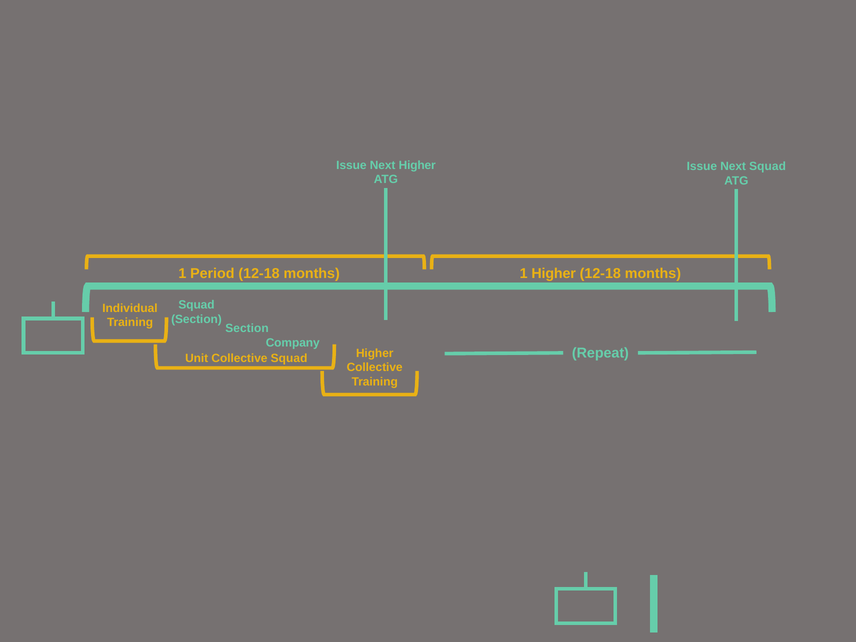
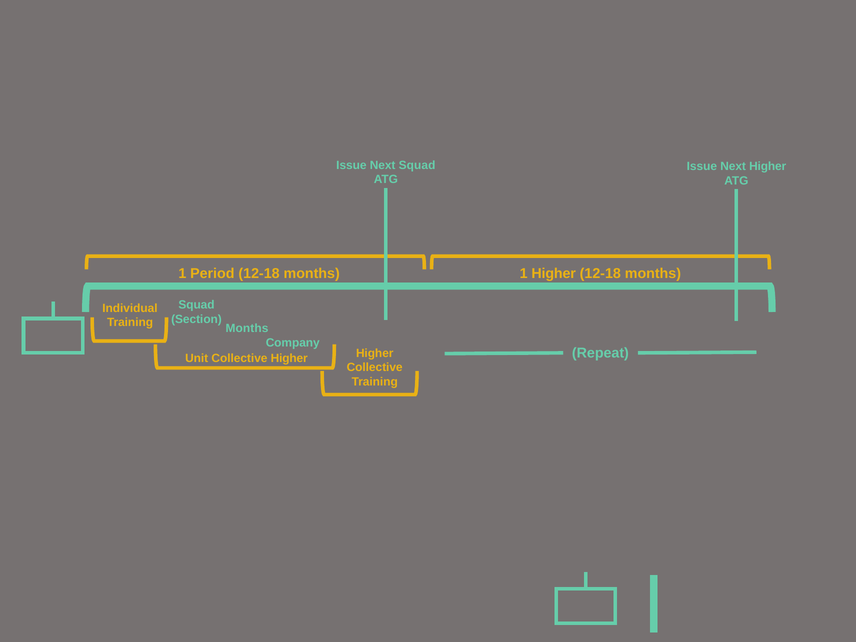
Next Higher: Higher -> Squad
Next Squad: Squad -> Higher
Section at (247, 328): Section -> Months
Collective Squad: Squad -> Higher
